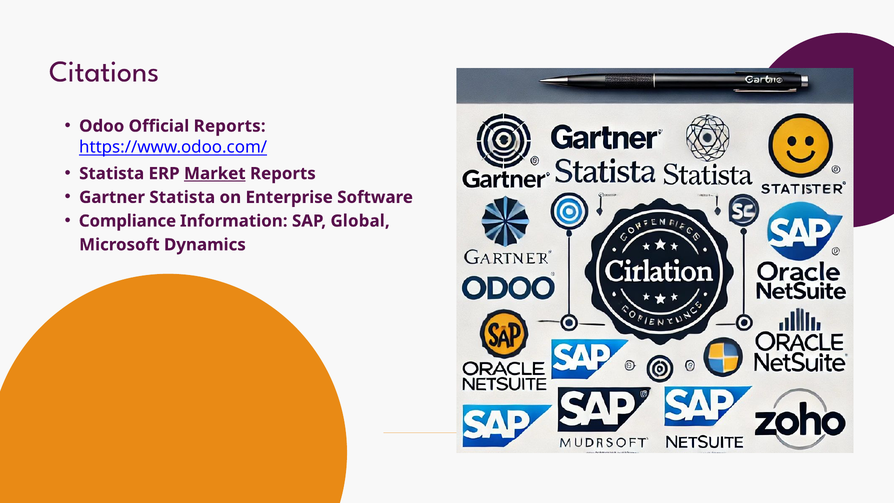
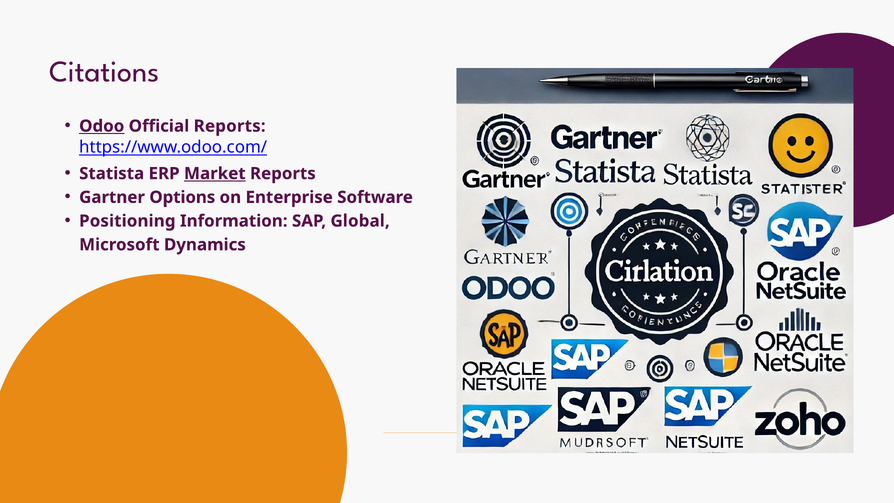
Odoo underline: none -> present
Gartner Statista: Statista -> Options
Compliance: Compliance -> Positioning
